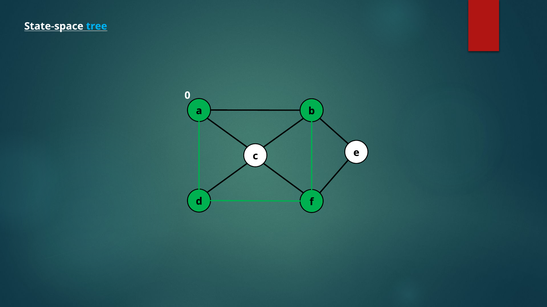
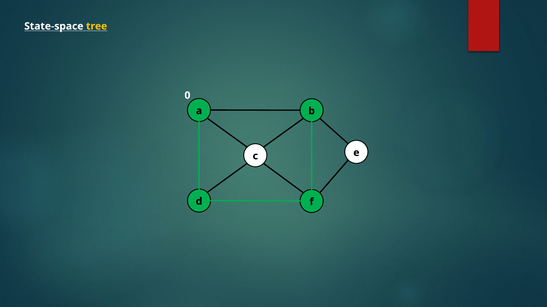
tree colour: light blue -> yellow
